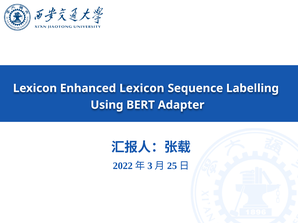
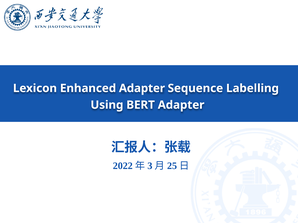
Enhanced Lexicon: Lexicon -> Adapter
